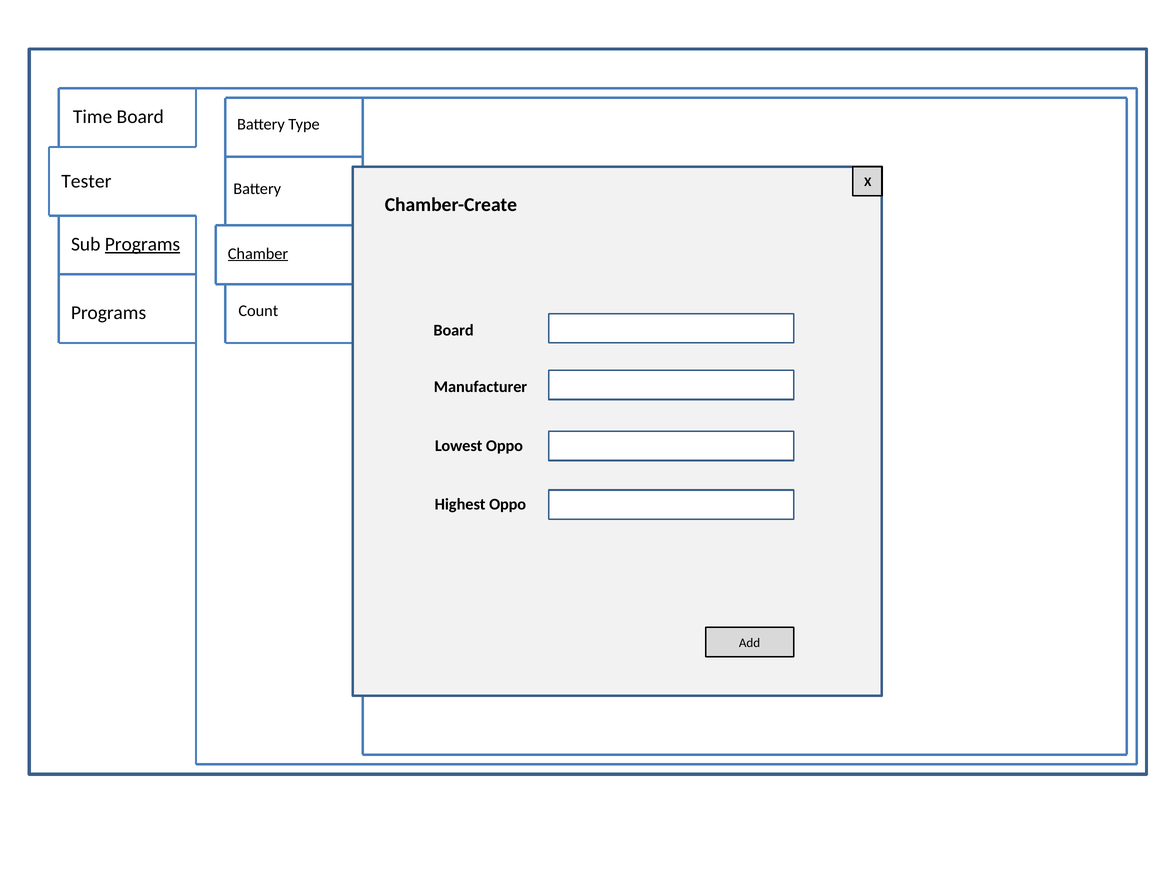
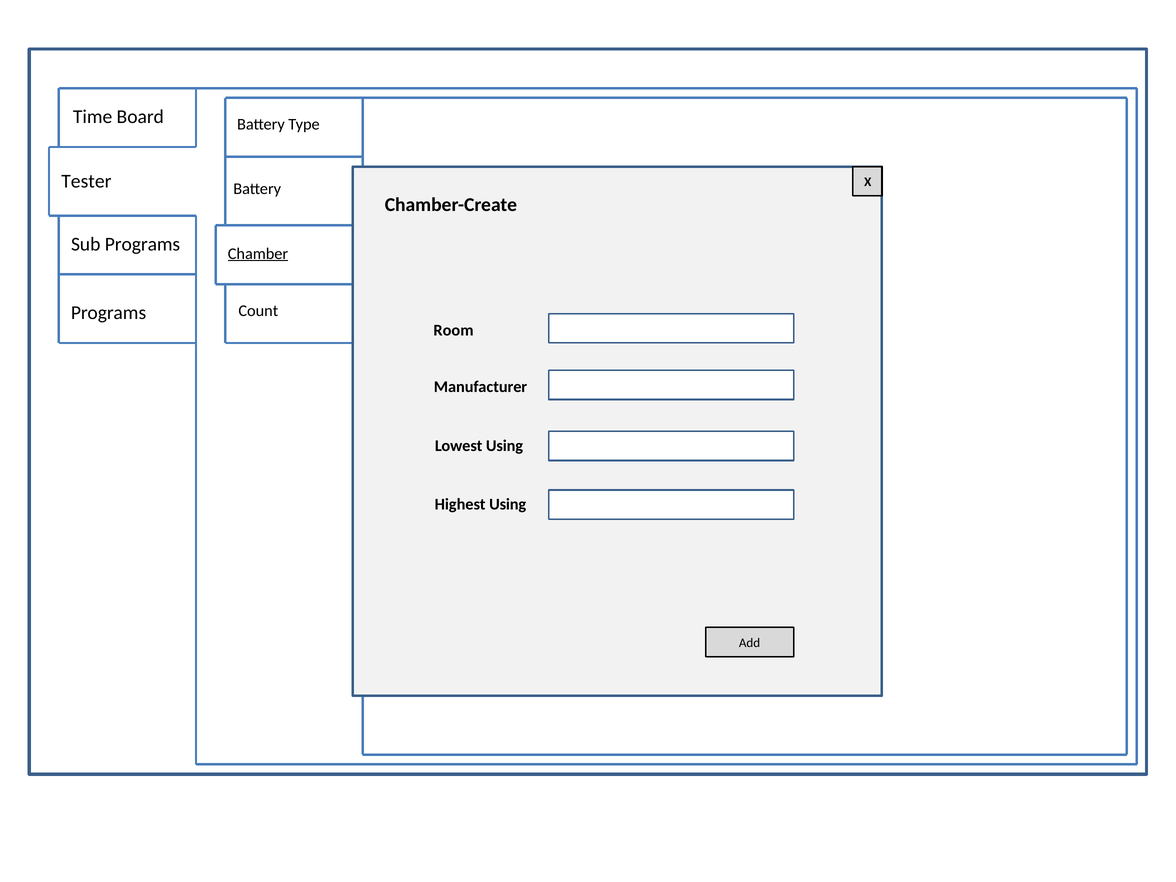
Programs at (142, 244) underline: present -> none
Board at (454, 330): Board -> Room
Lowest Oppo: Oppo -> Using
Highest Oppo: Oppo -> Using
